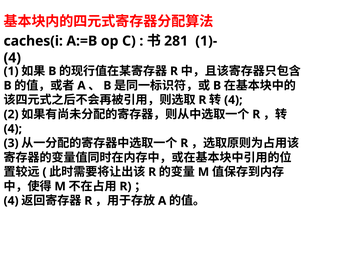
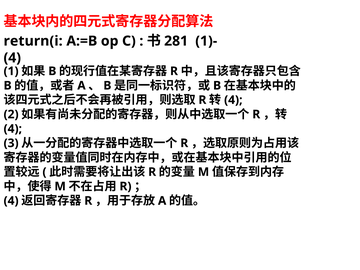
caches(i: caches(i -> return(i
